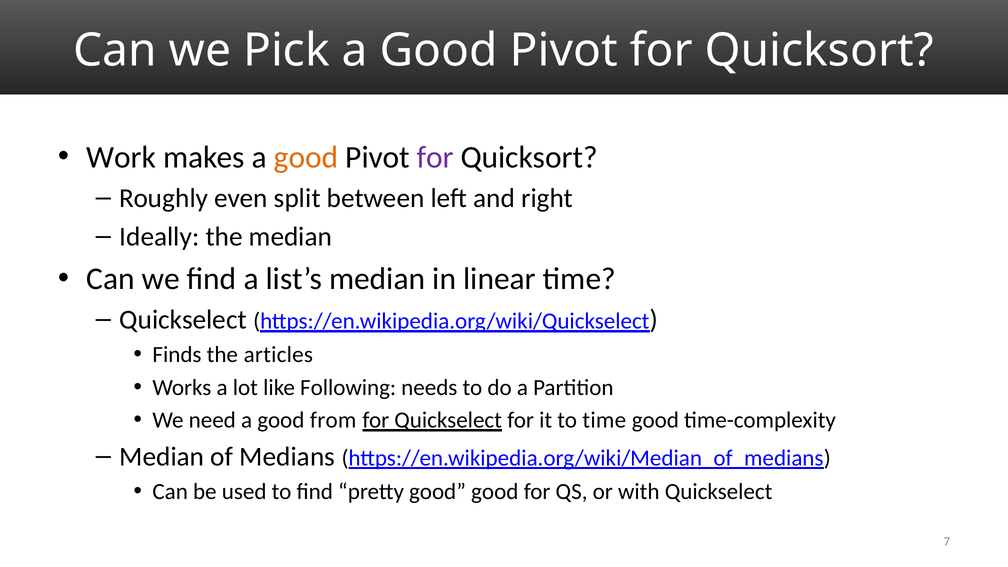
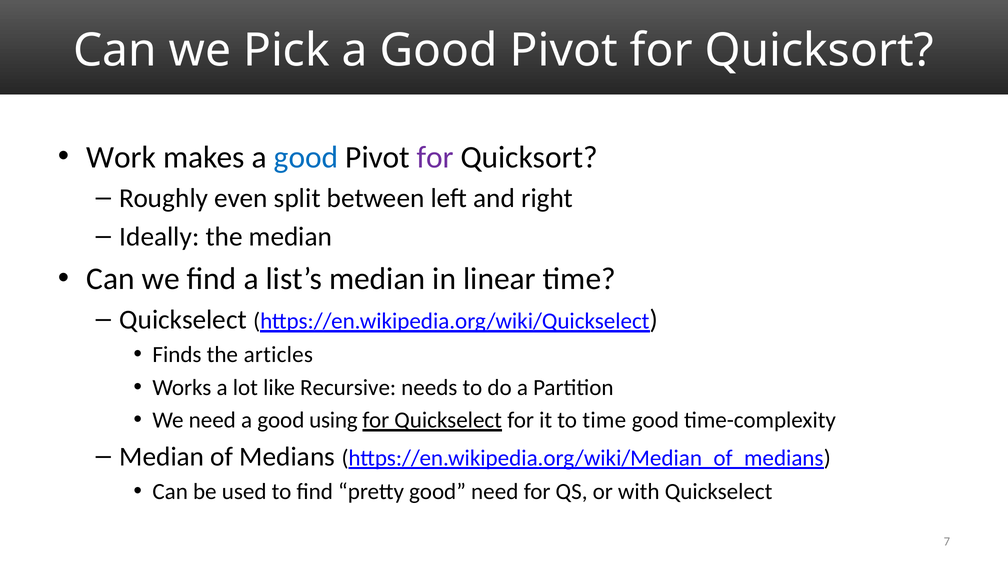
good at (306, 157) colour: orange -> blue
Following: Following -> Recursive
from: from -> using
good good: good -> need
